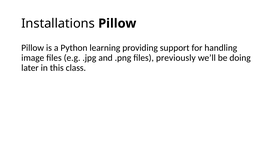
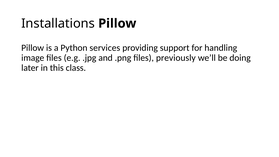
learning: learning -> services
